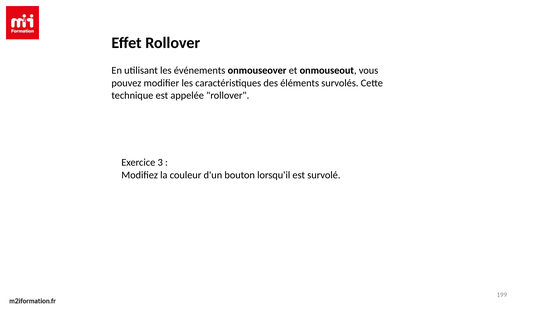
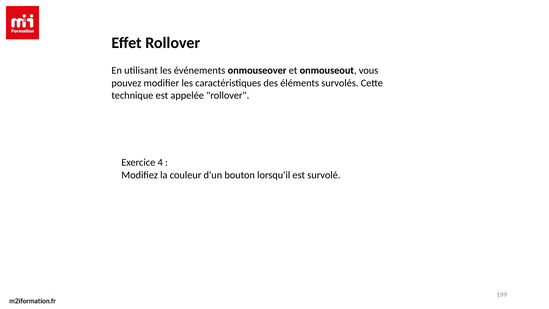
3: 3 -> 4
